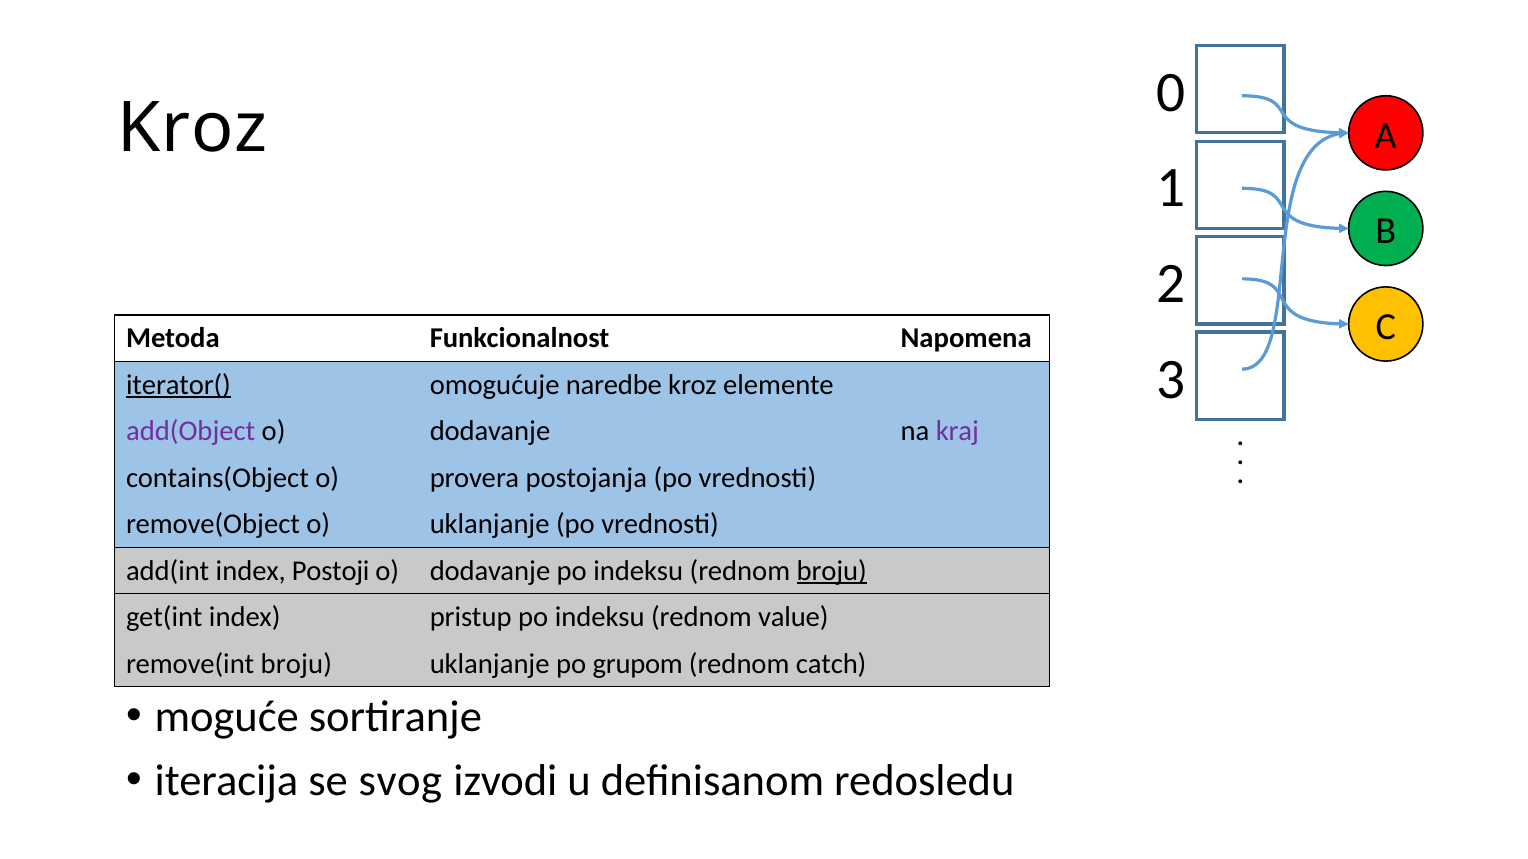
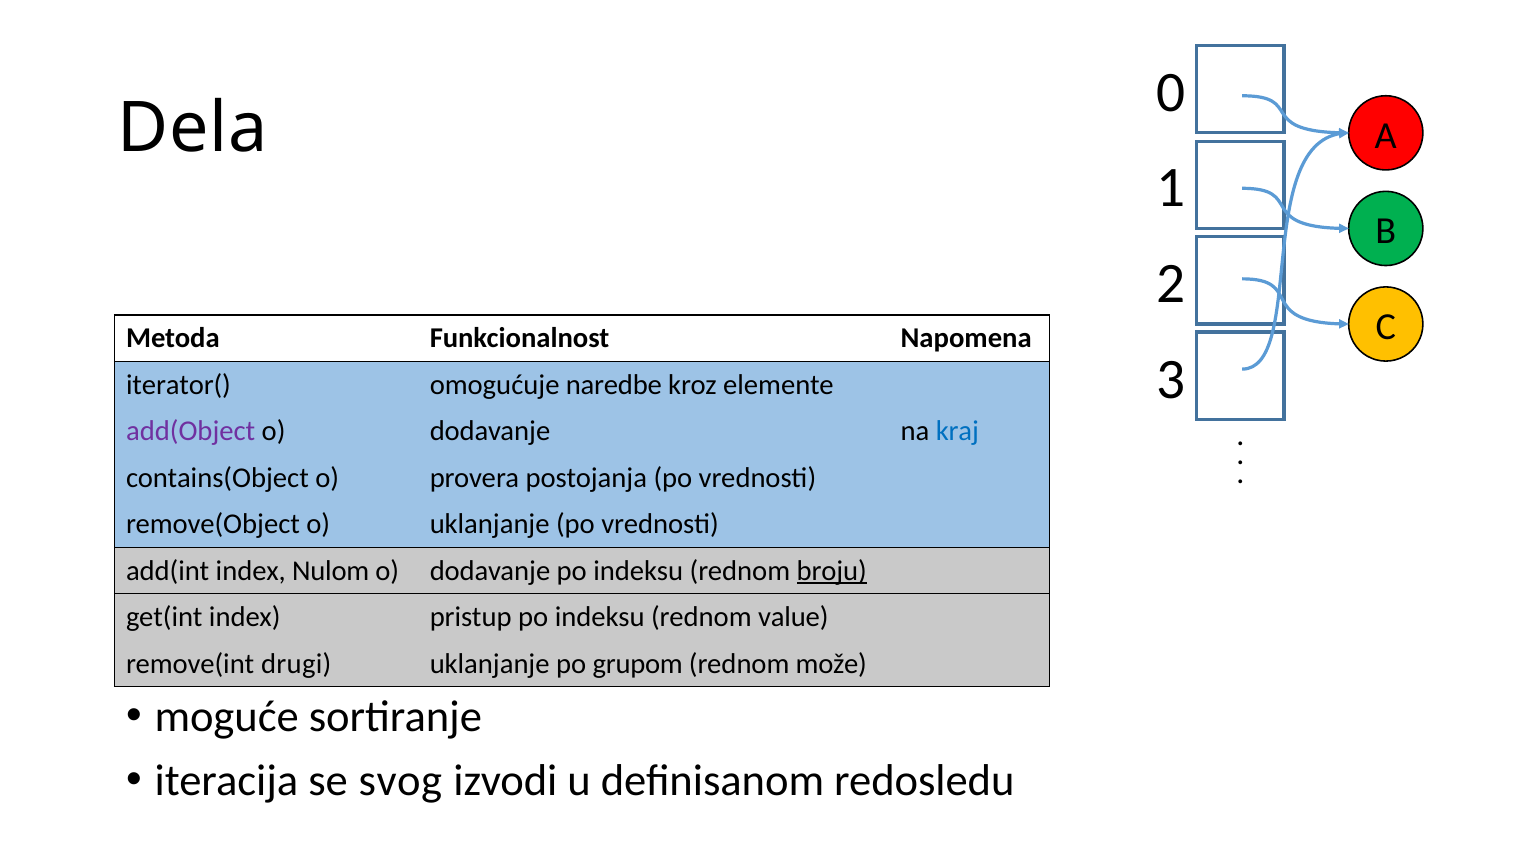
Kroz at (193, 128): Kroz -> Dela
iterator( underline: present -> none
kraj colour: purple -> blue
Postoji: Postoji -> Nulom
remove(int broju: broju -> drugi
catch: catch -> može
